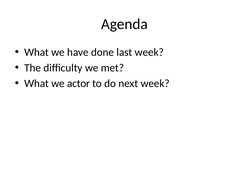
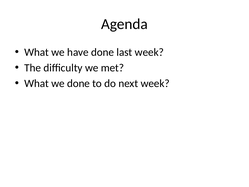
we actor: actor -> done
